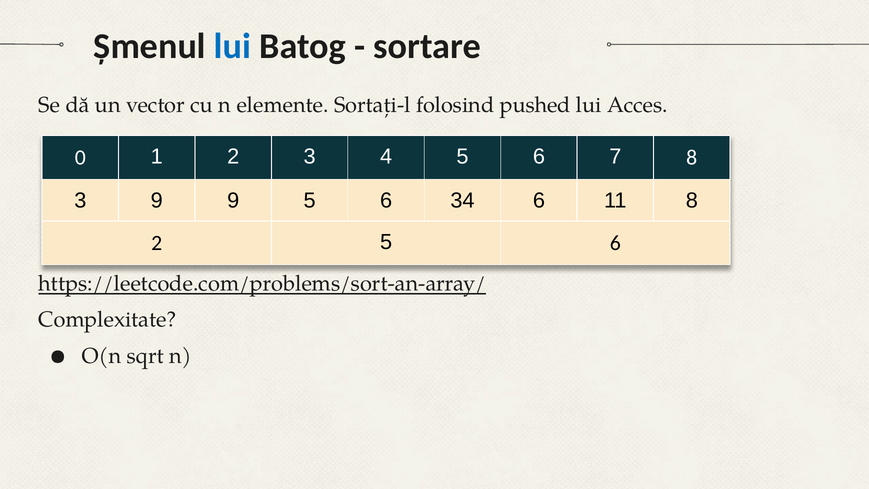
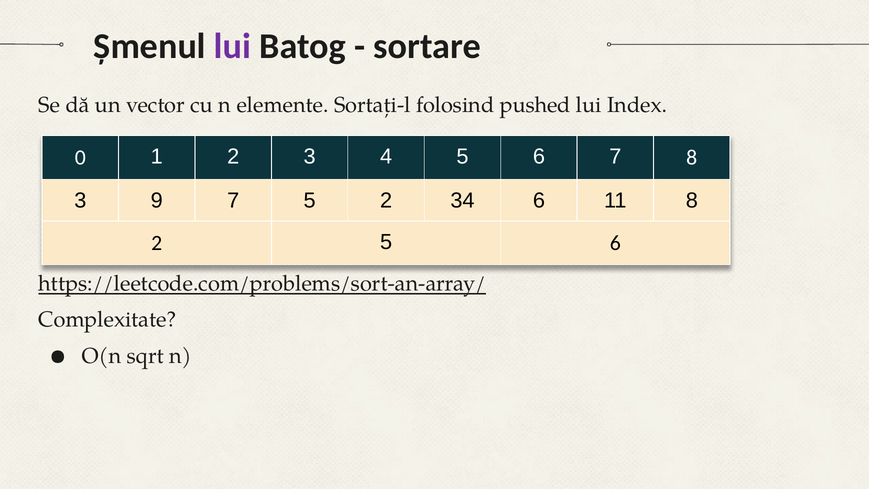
lui at (233, 46) colour: blue -> purple
Acces: Acces -> Index
9 9: 9 -> 7
6 at (386, 200): 6 -> 2
